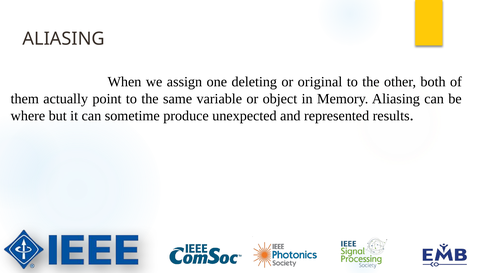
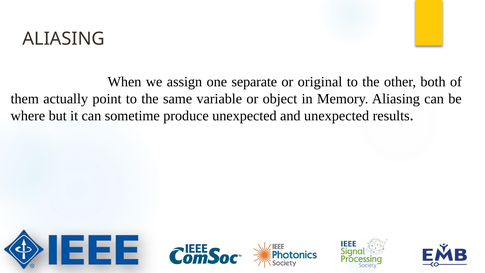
deleting: deleting -> separate
and represented: represented -> unexpected
